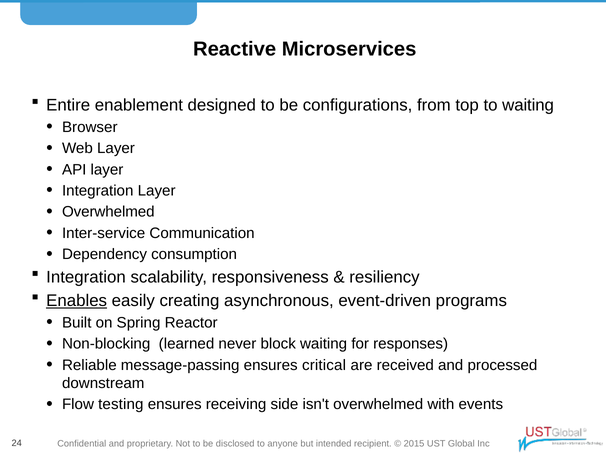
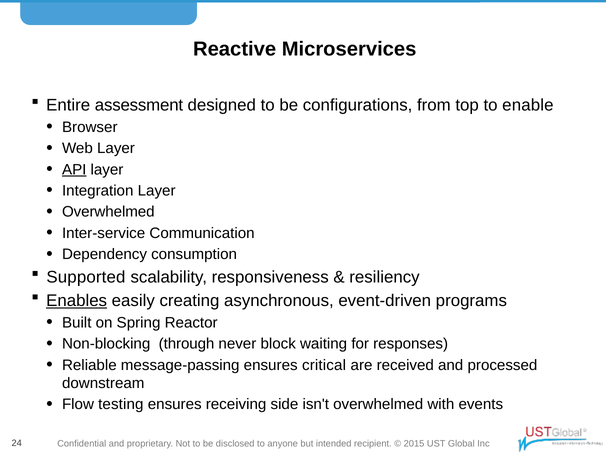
enablement: enablement -> assessment
to waiting: waiting -> enable
API underline: none -> present
Integration at (86, 277): Integration -> Supported
learned: learned -> through
